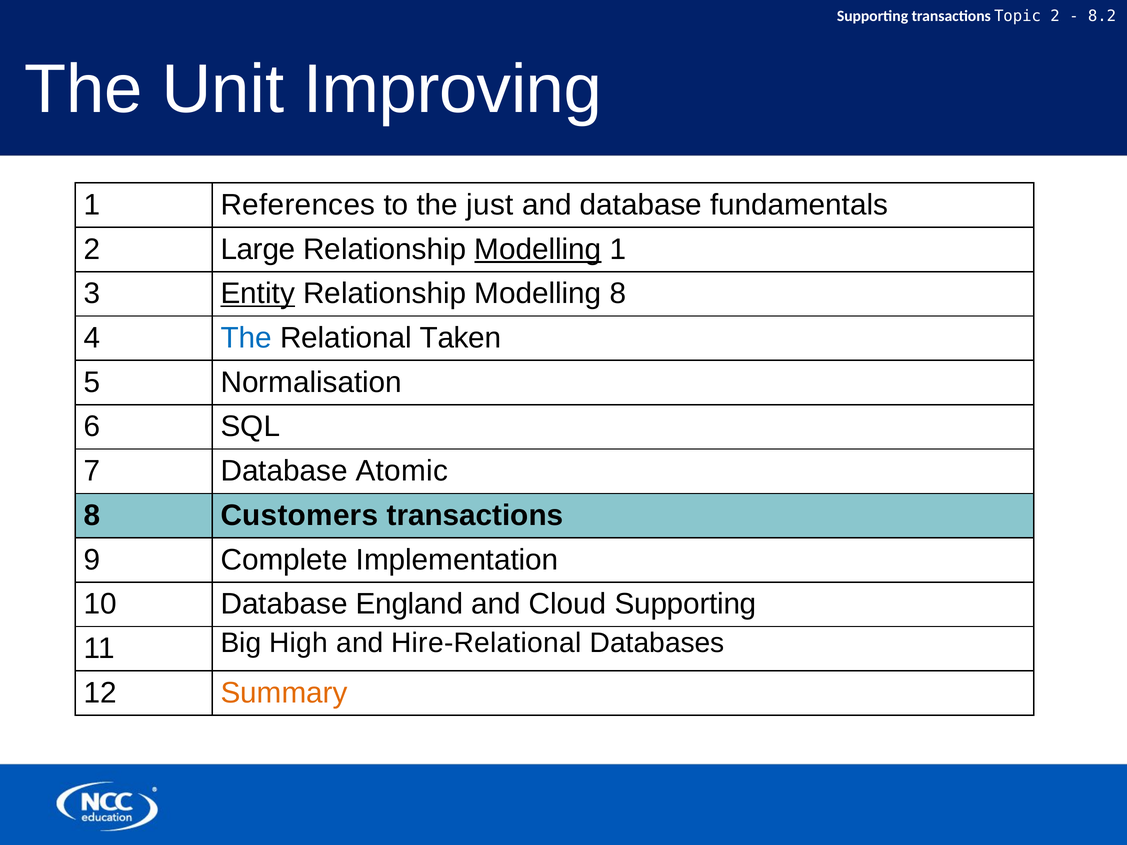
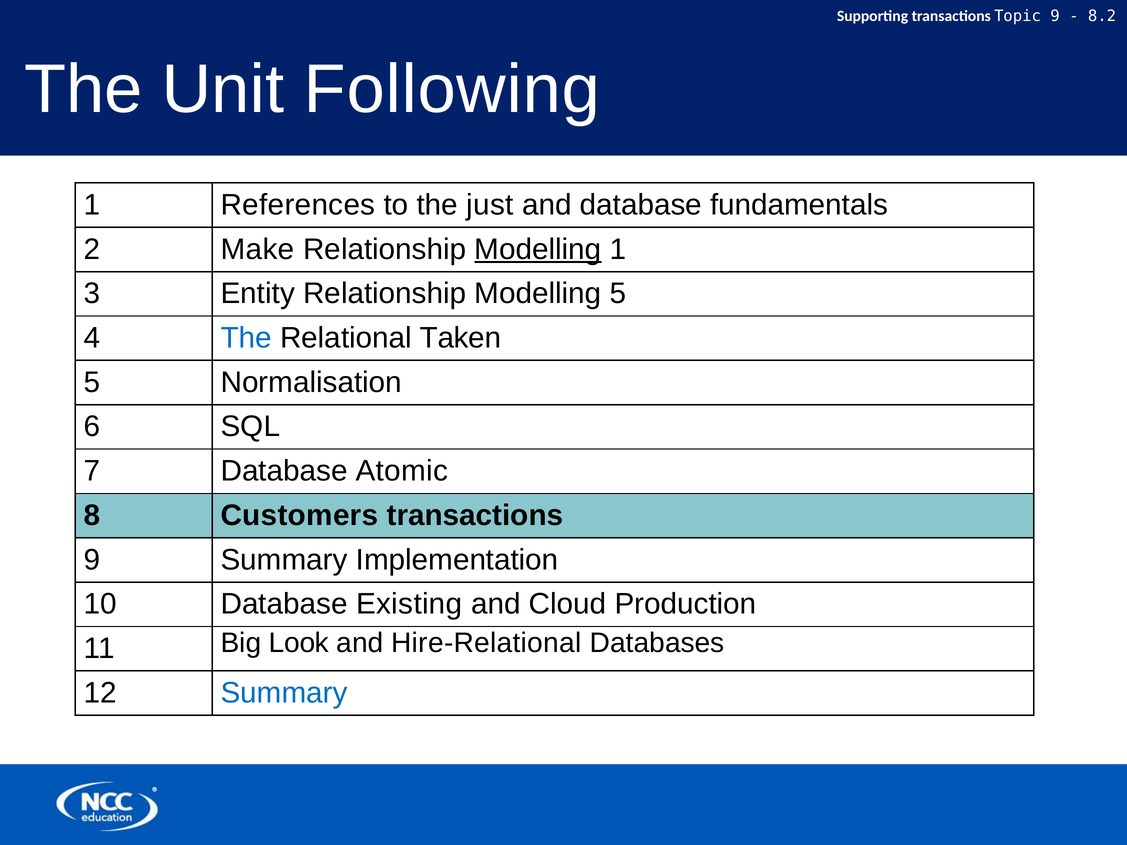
2 at (1055, 16): 2 -> 9
Improving: Improving -> Following
Large: Large -> Make
Entity underline: present -> none
Modelling 8: 8 -> 5
9 Complete: Complete -> Summary
England: England -> Existing
Cloud Supporting: Supporting -> Production
High: High -> Look
Summary at (284, 693) colour: orange -> blue
